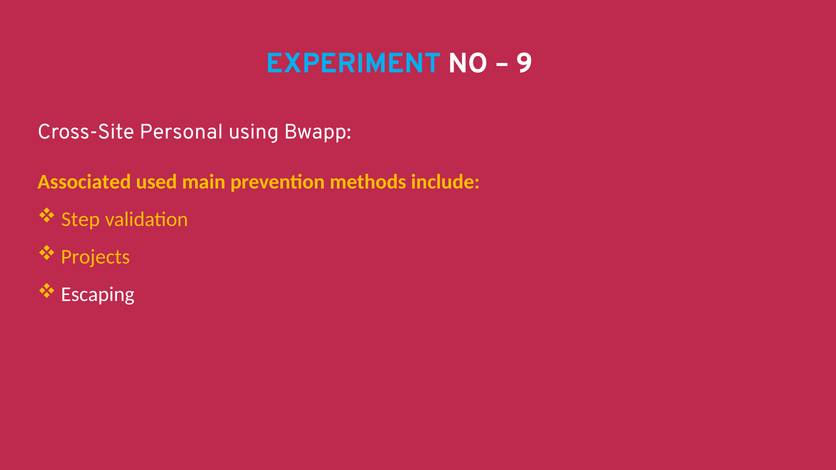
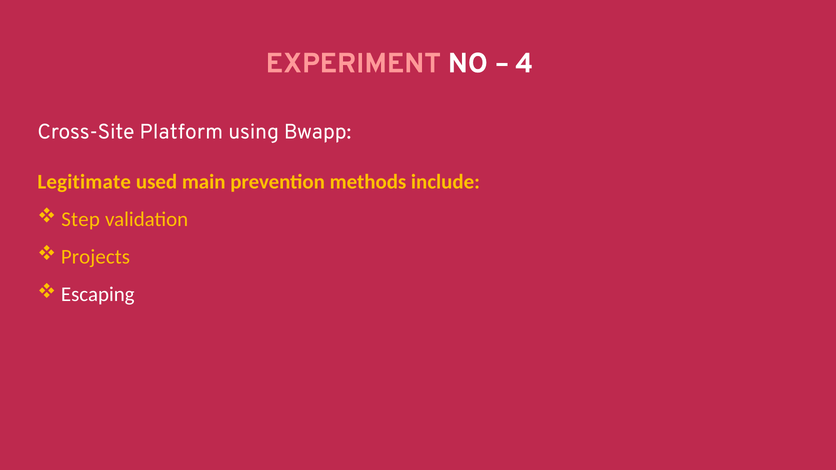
EXPERIMENT colour: light blue -> pink
9: 9 -> 4
Personal: Personal -> Platform
Associated: Associated -> Legitimate
